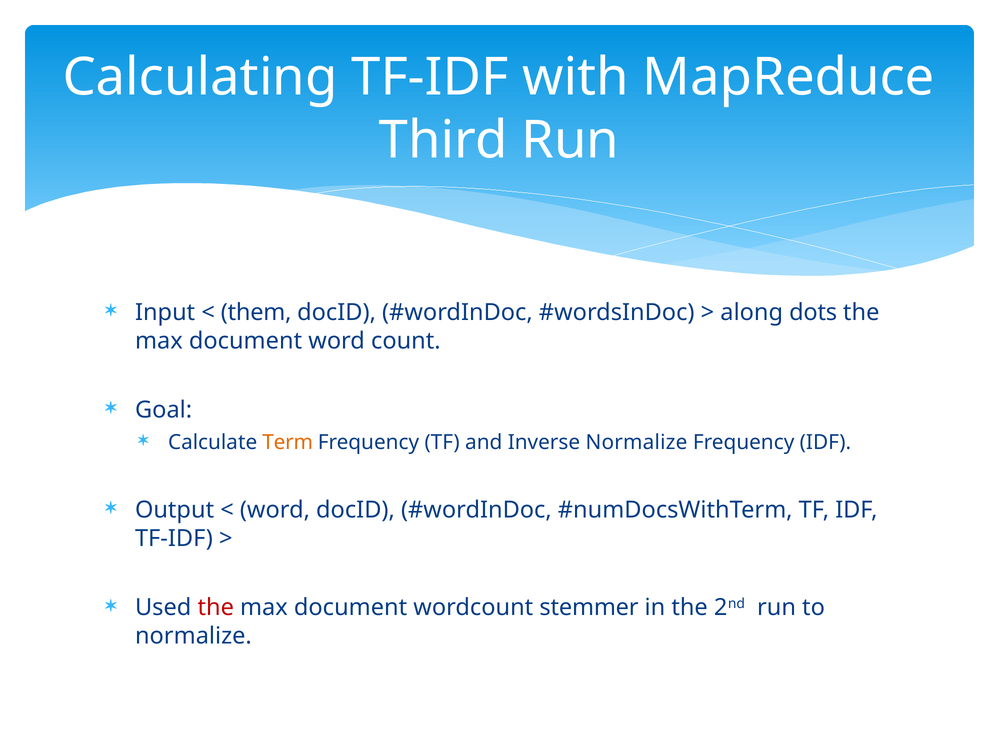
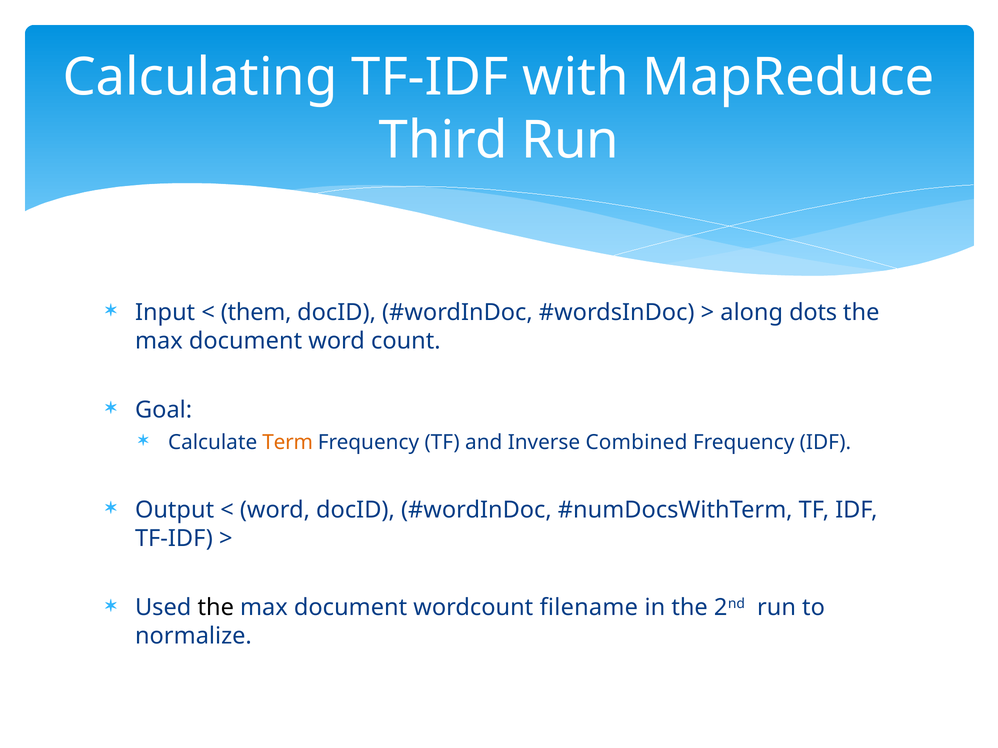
Inverse Normalize: Normalize -> Combined
the at (216, 608) colour: red -> black
stemmer: stemmer -> filename
